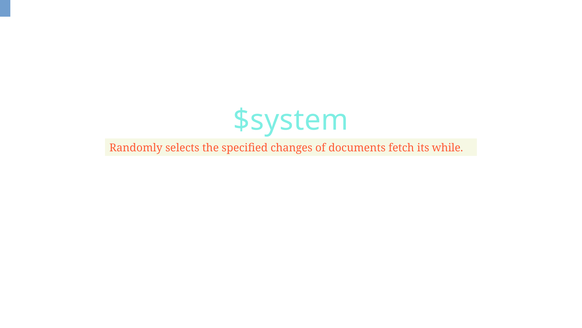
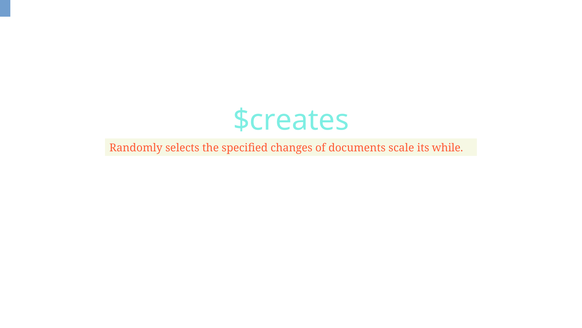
$system: $system -> $creates
fetch: fetch -> scale
